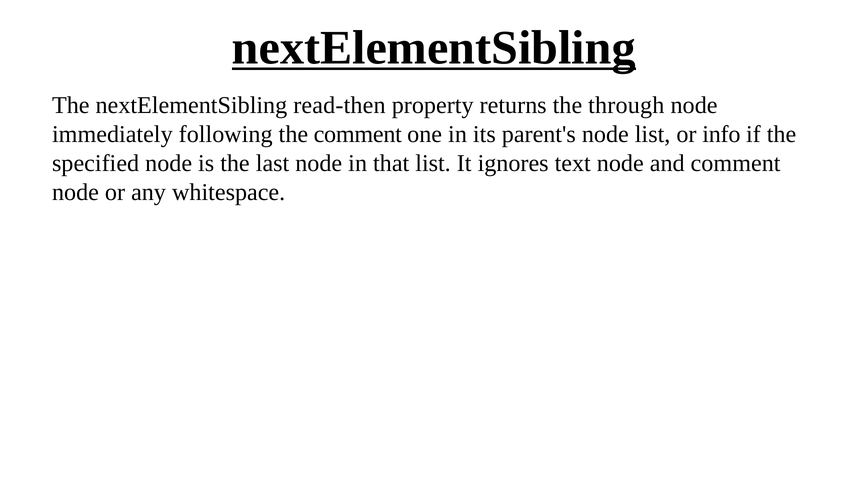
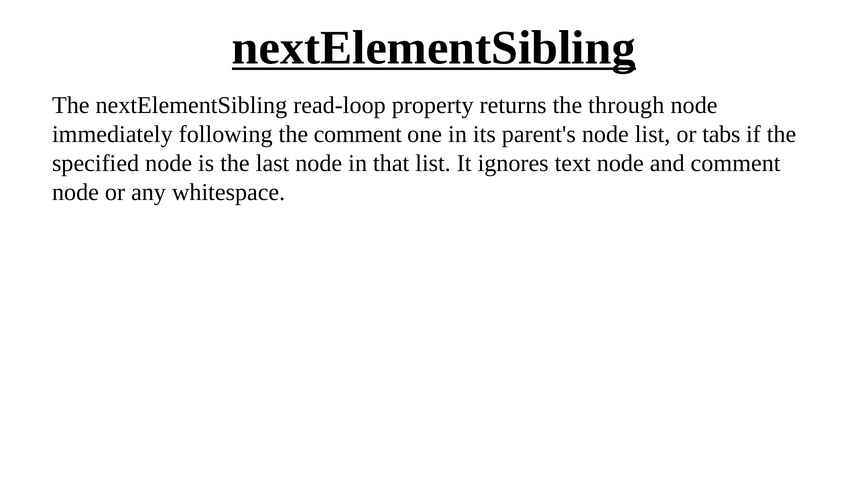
read-then: read-then -> read-loop
info: info -> tabs
